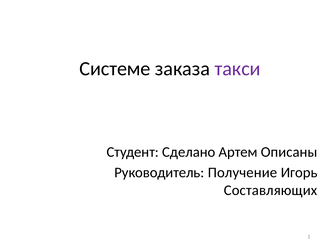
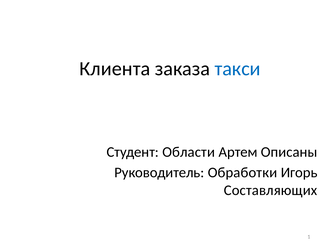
Системе: Системе -> Клиента
такси colour: purple -> blue
Сделано: Сделано -> Области
Получение: Получение -> Обработки
